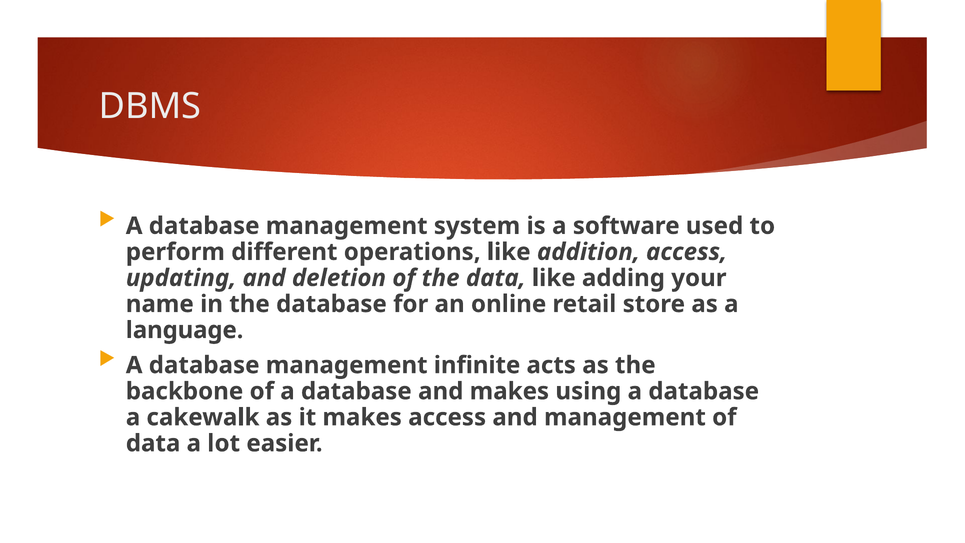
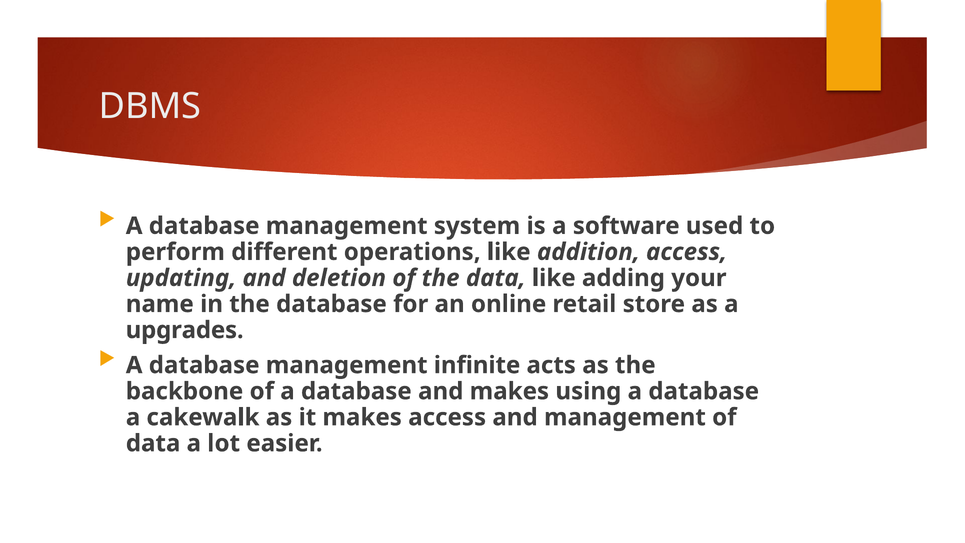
language: language -> upgrades
